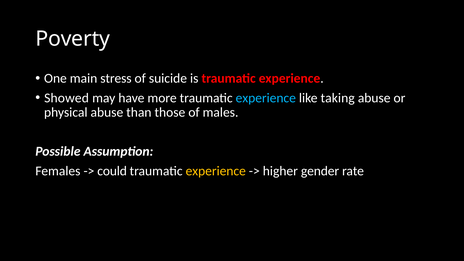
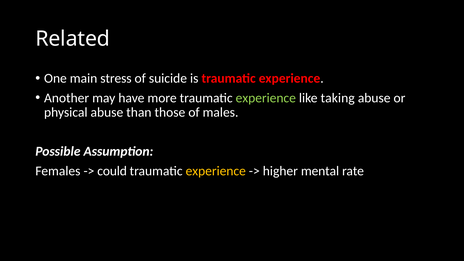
Poverty: Poverty -> Related
Showed: Showed -> Another
experience at (266, 98) colour: light blue -> light green
gender: gender -> mental
